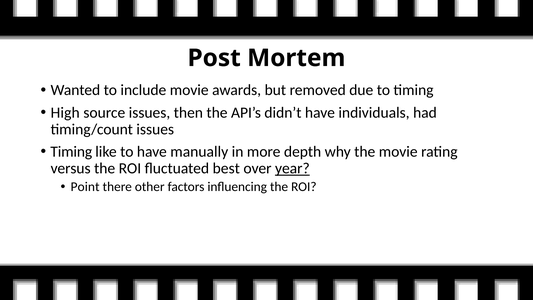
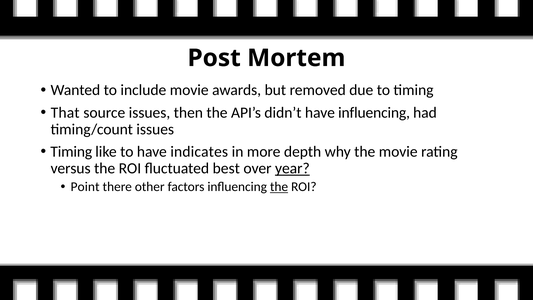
High: High -> That
have individuals: individuals -> influencing
manually: manually -> indicates
the at (279, 187) underline: none -> present
